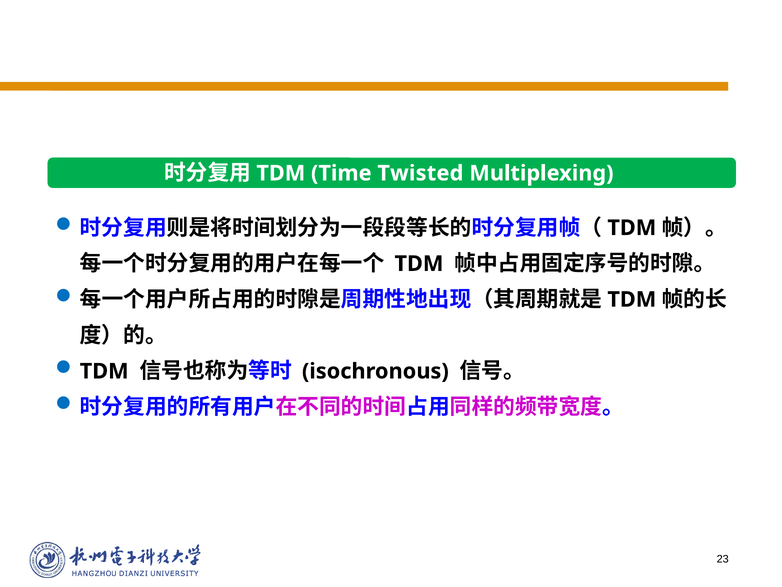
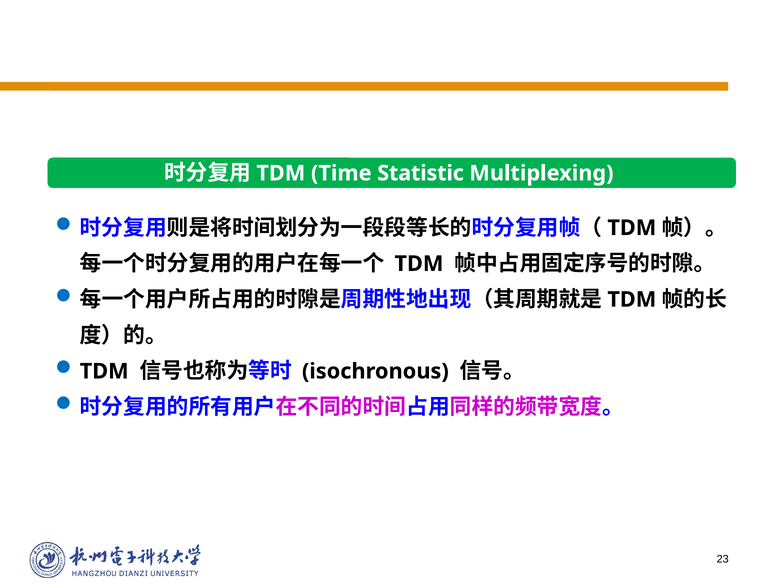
Twisted: Twisted -> Statistic
